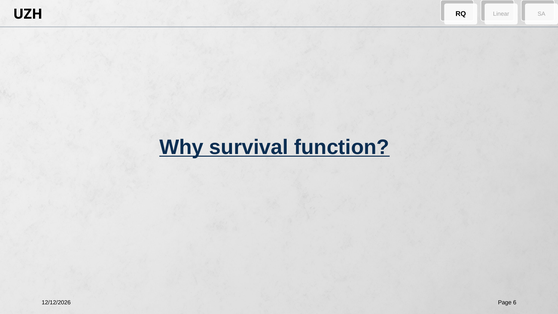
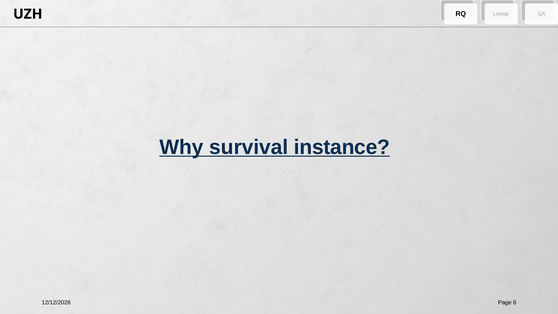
function: function -> instance
